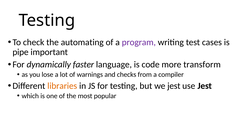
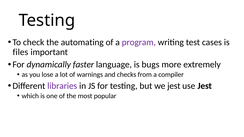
pipe: pipe -> files
code: code -> bugs
transform: transform -> extremely
libraries colour: orange -> purple
